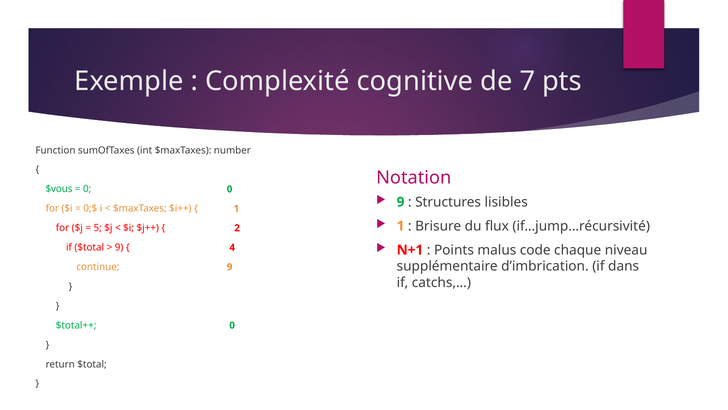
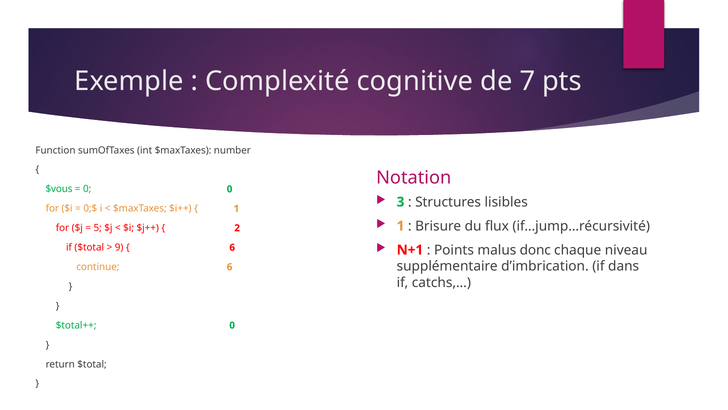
9 at (401, 202): 9 -> 3
code: code -> donc
4 at (232, 247): 4 -> 6
continue 9: 9 -> 6
